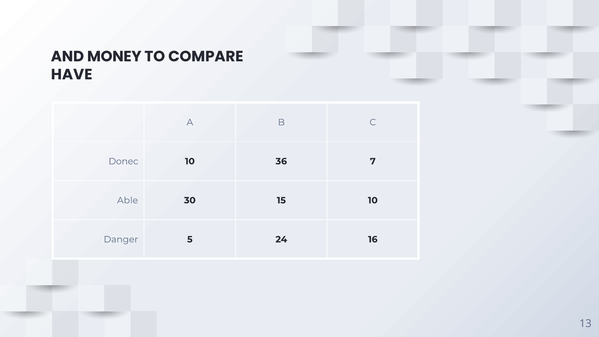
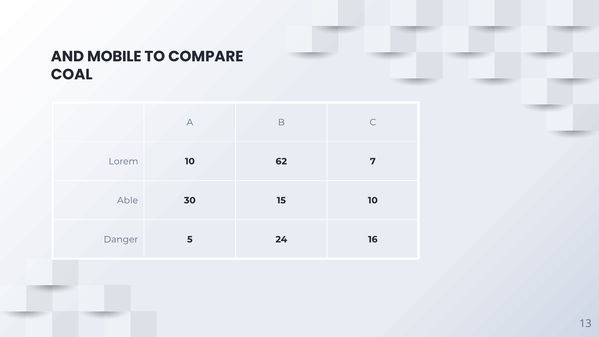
MONEY: MONEY -> MOBILE
HAVE: HAVE -> COAL
Donec: Donec -> Lorem
36: 36 -> 62
